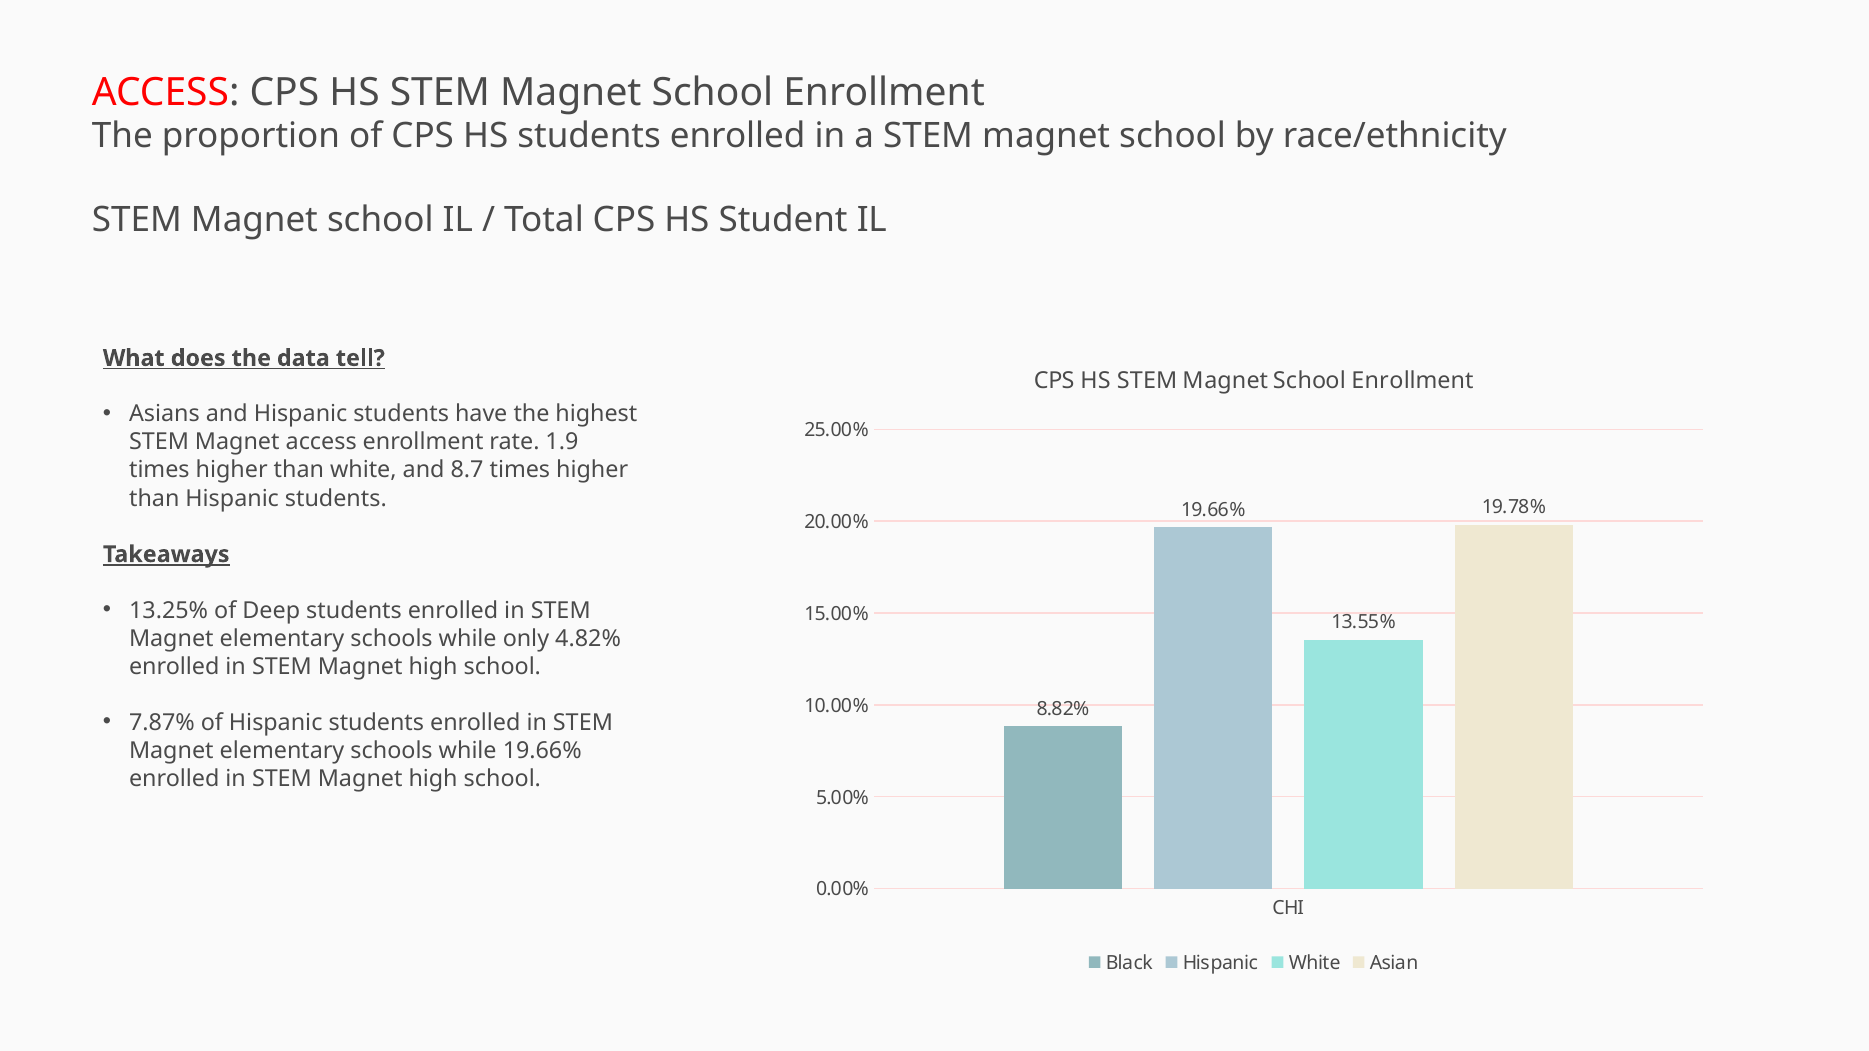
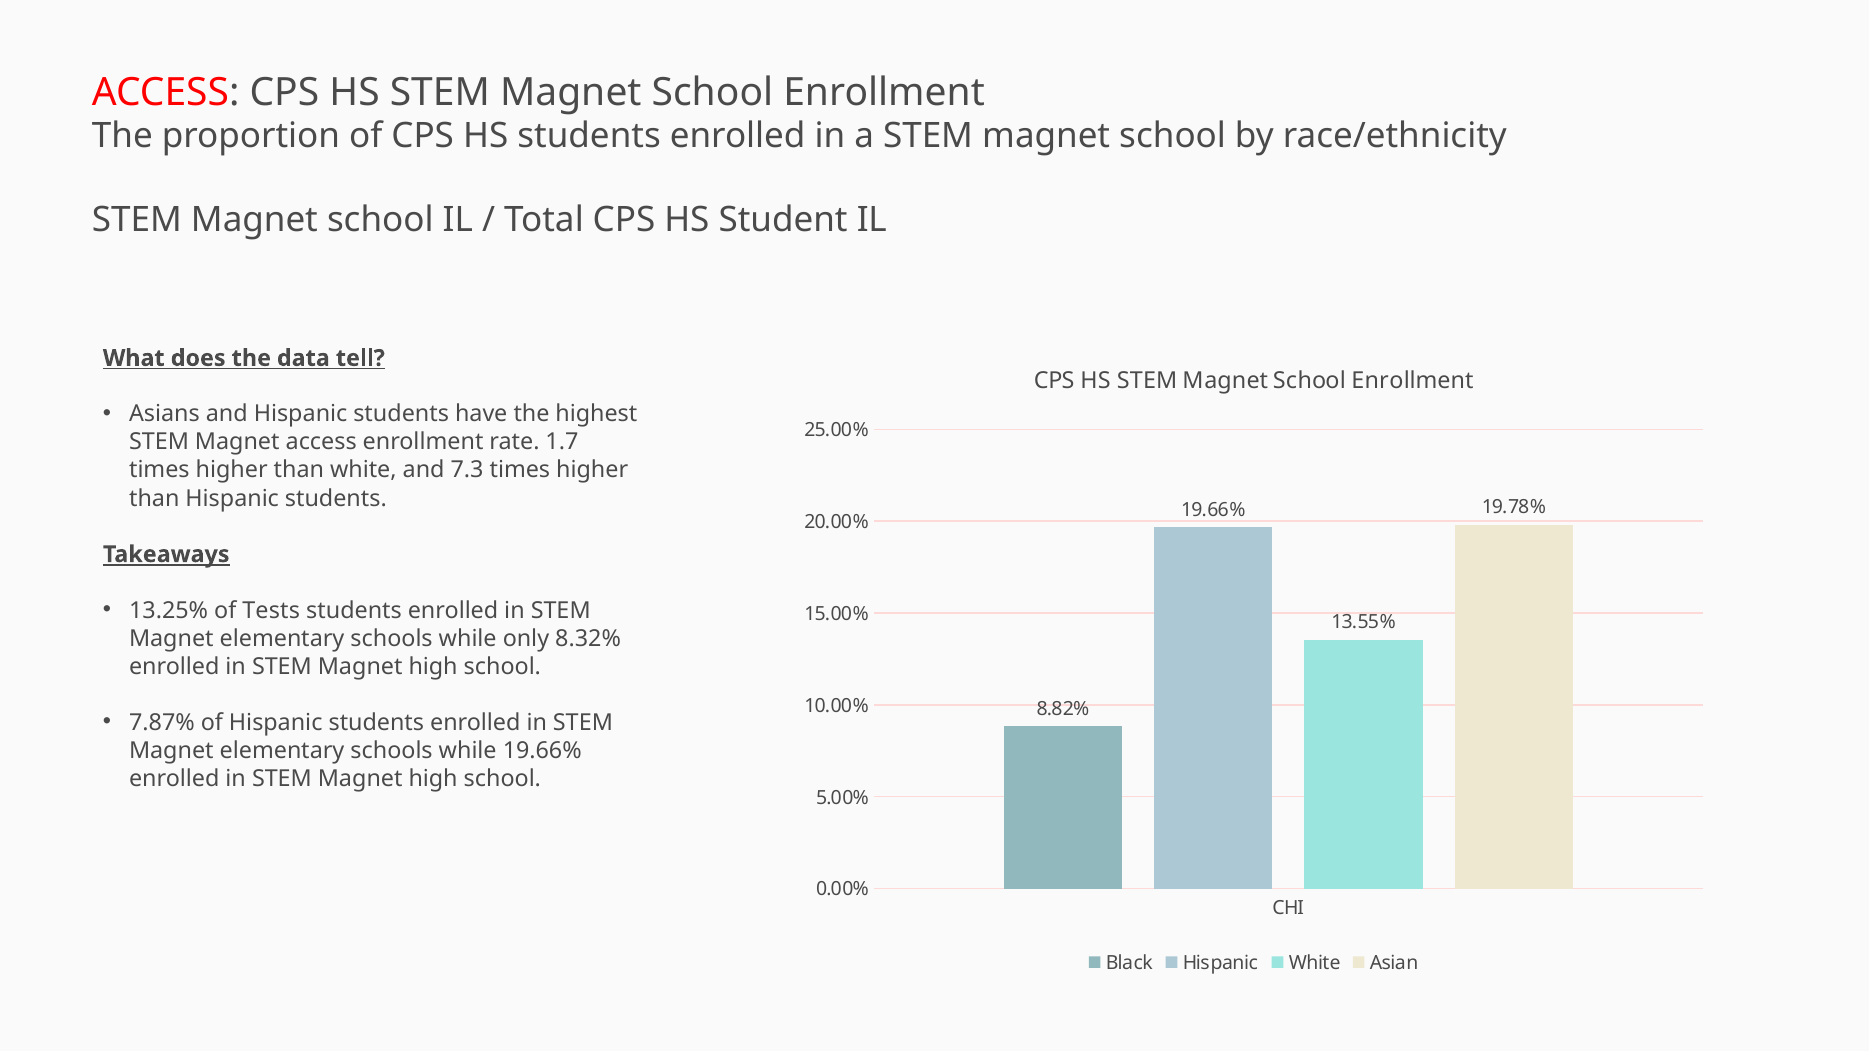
1.9: 1.9 -> 1.7
8.7: 8.7 -> 7.3
Deep: Deep -> Tests
4.82%: 4.82% -> 8.32%
